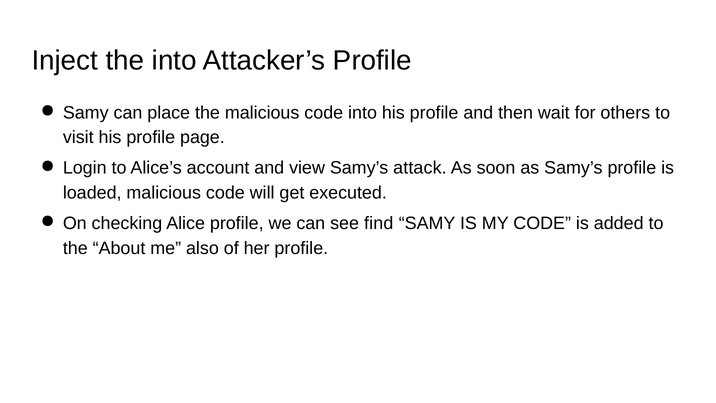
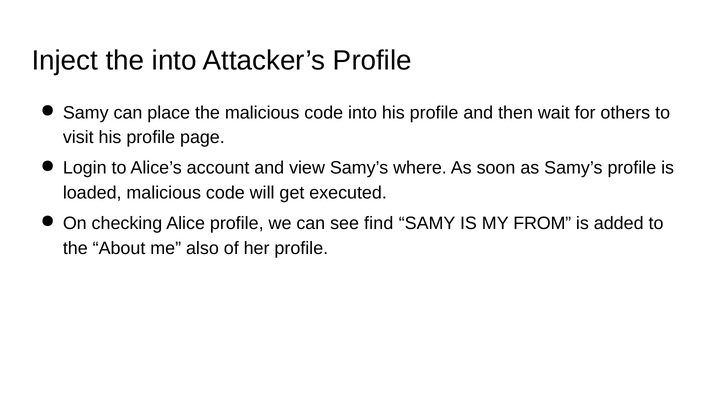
attack: attack -> where
MY CODE: CODE -> FROM
